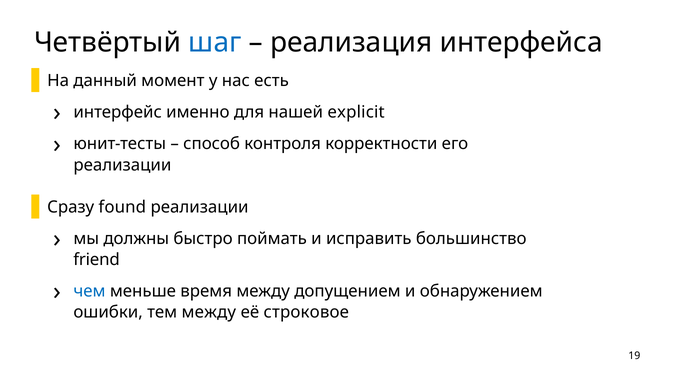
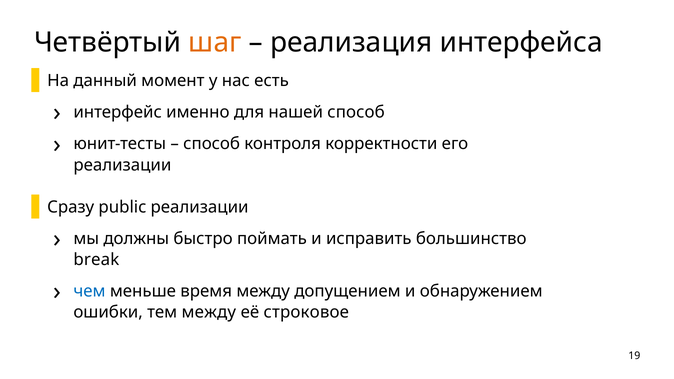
шаг colour: blue -> orange
нашей explicit: explicit -> способ
found: found -> public
friend: friend -> break
